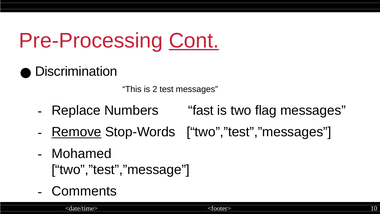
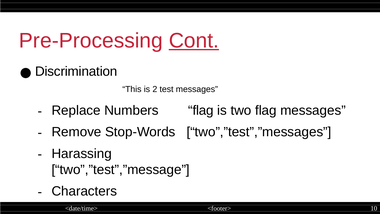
Numbers fast: fast -> flag
Remove underline: present -> none
Mohamed: Mohamed -> Harassing
Comments: Comments -> Characters
